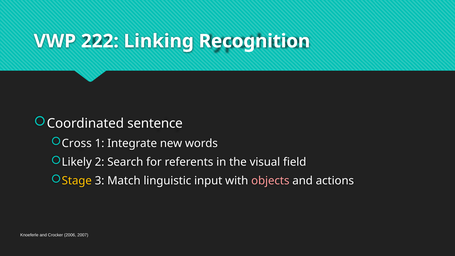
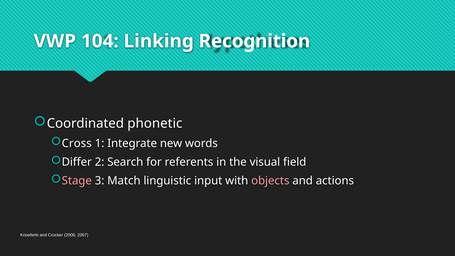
222: 222 -> 104
sentence: sentence -> phonetic
Likely: Likely -> Differ
Stage colour: yellow -> pink
